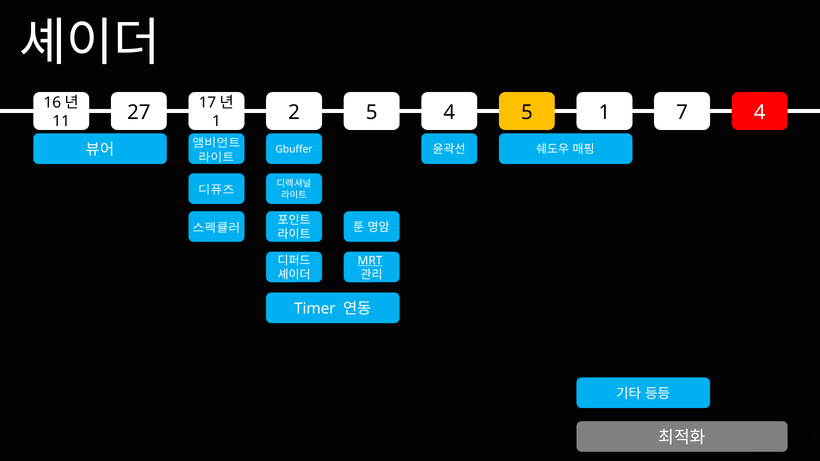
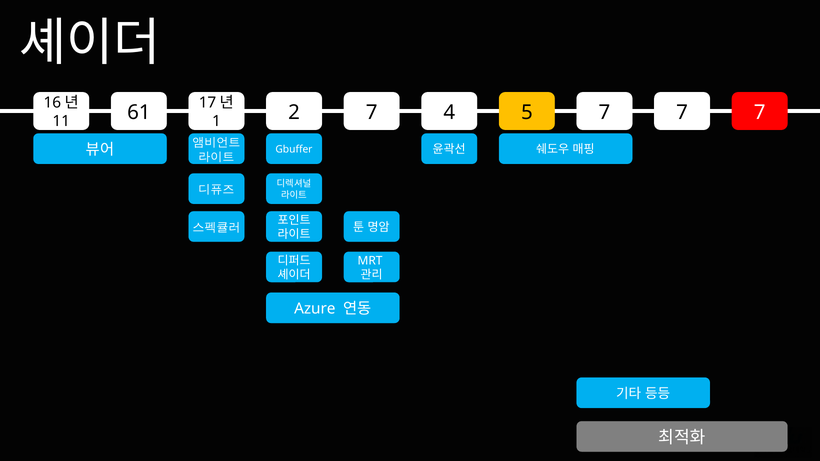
2 5: 5 -> 7
4 1: 1 -> 7
4 at (760, 113): 4 -> 7
27: 27 -> 61
MRT underline: present -> none
Timer: Timer -> Azure
